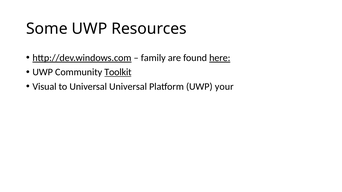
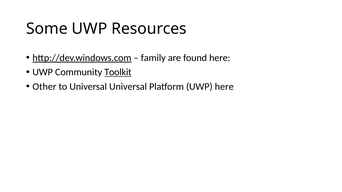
here at (220, 58) underline: present -> none
Visual: Visual -> Other
UWP your: your -> here
